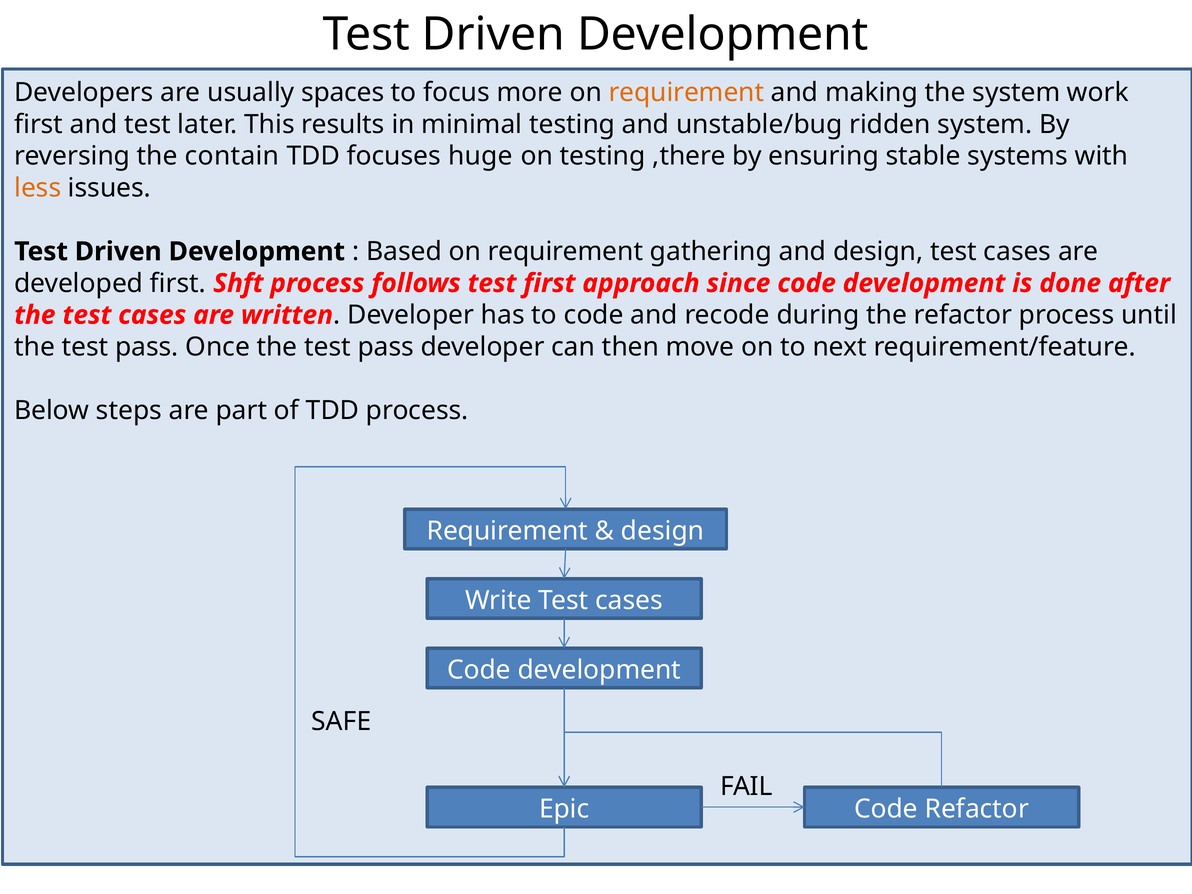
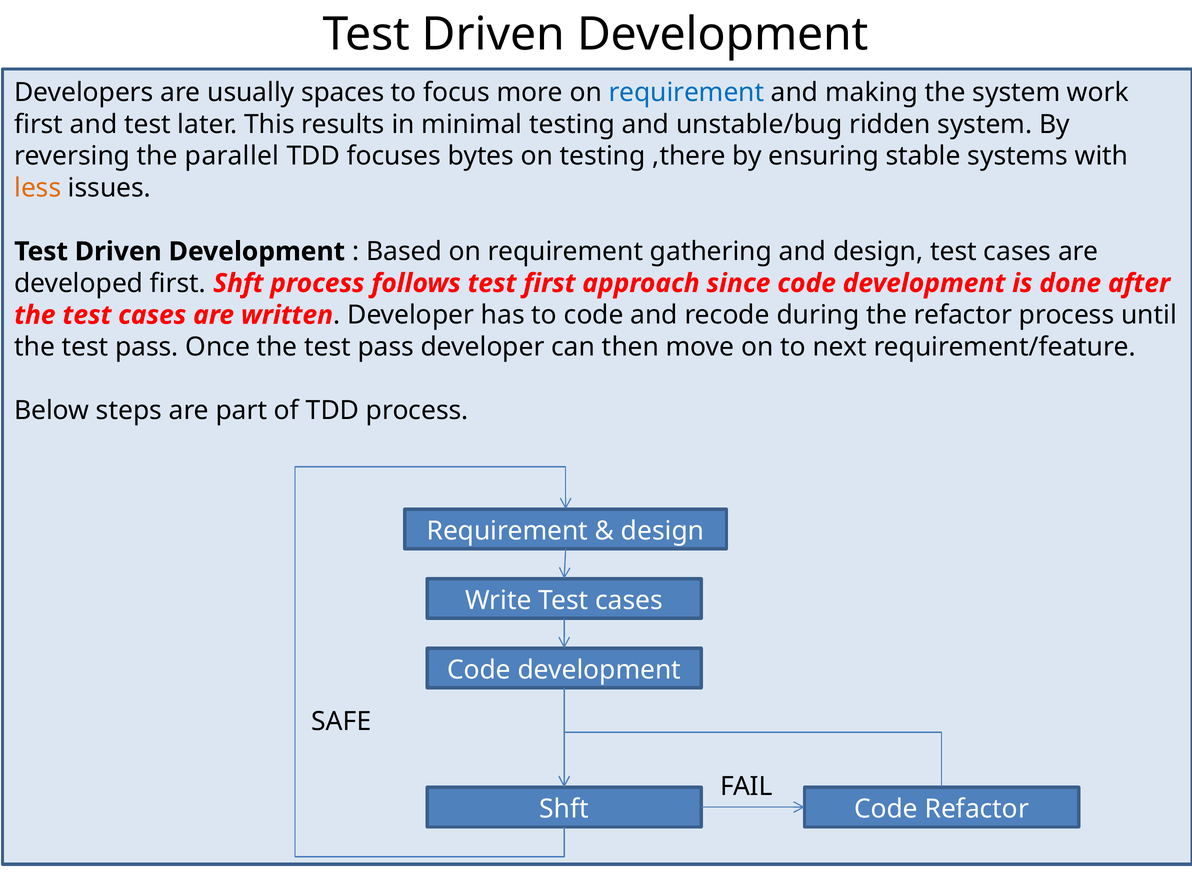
requirement at (686, 93) colour: orange -> blue
contain: contain -> parallel
huge: huge -> bytes
Epic at (564, 809): Epic -> Shft
